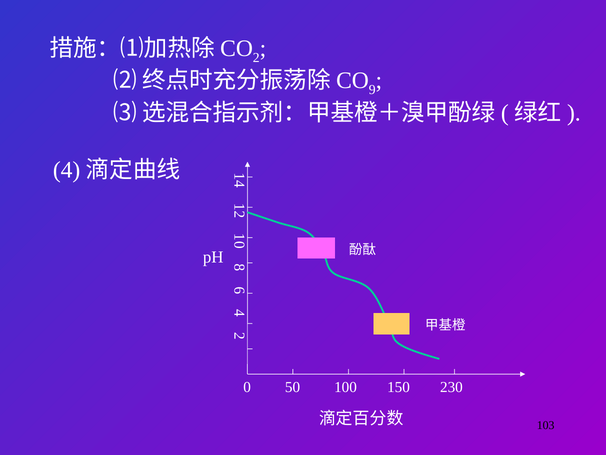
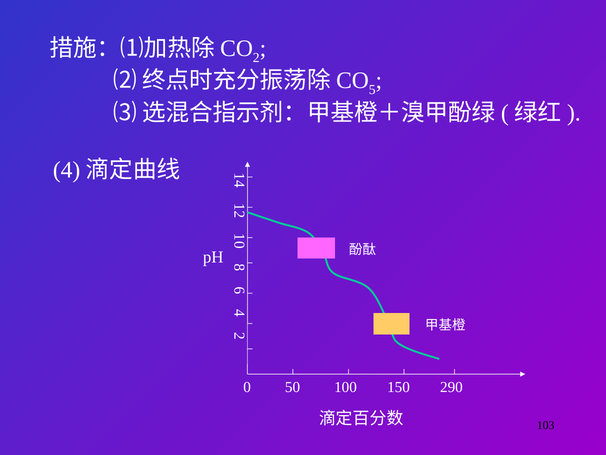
9: 9 -> 5
230: 230 -> 290
